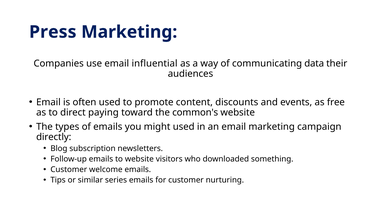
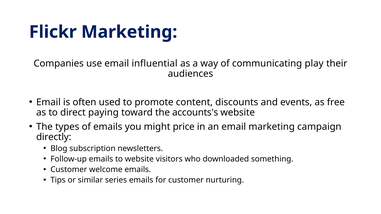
Press: Press -> Flickr
data: data -> play
common's: common's -> accounts's
might used: used -> price
